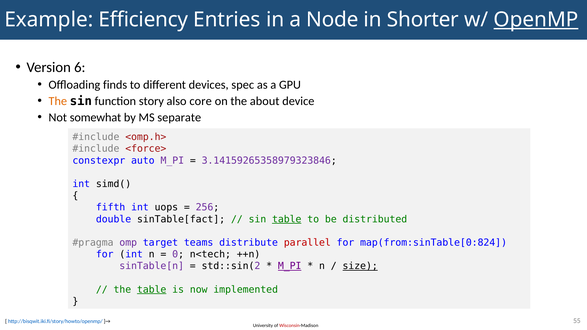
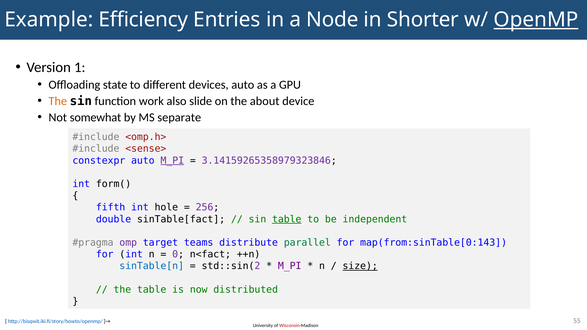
6: 6 -> 1
finds: finds -> state
devices spec: spec -> auto
story: story -> work
core: core -> slide
<force>: <force> -> <sense>
M_PI at (172, 161) underline: none -> present
simd(: simd( -> form(
uops: uops -> hole
distributed: distributed -> independent
parallel colour: red -> green
map(from:sinTable[0:824: map(from:sinTable[0:824 -> map(from:sinTable[0:143
n<tech: n<tech -> n<fact
sinTable[n colour: purple -> blue
M_PI at (290, 266) underline: present -> none
table at (152, 290) underline: present -> none
implemented: implemented -> distributed
